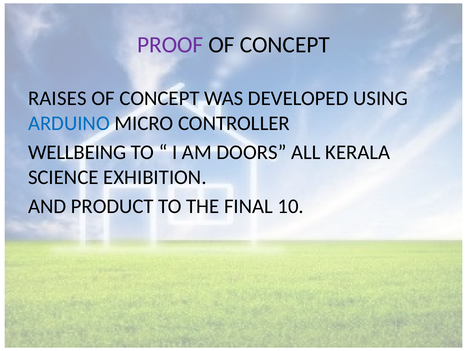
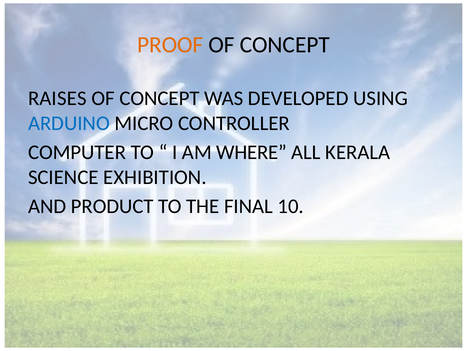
PROOF colour: purple -> orange
WELLBEING: WELLBEING -> COMPUTER
DOORS: DOORS -> WHERE
